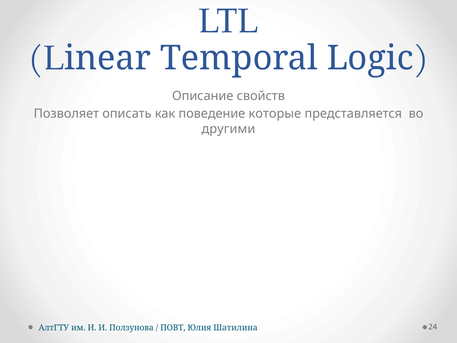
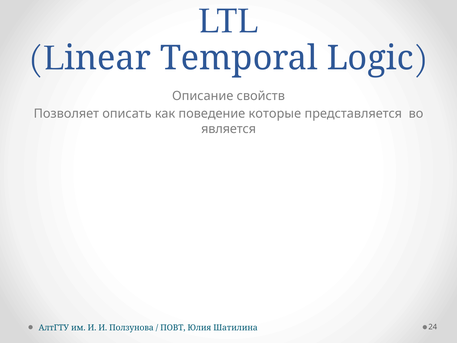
другими: другими -> является
